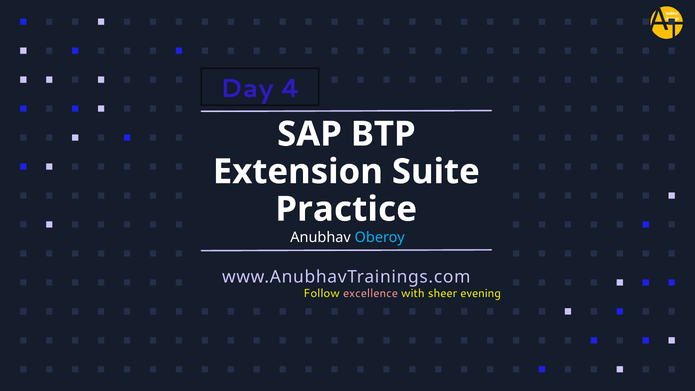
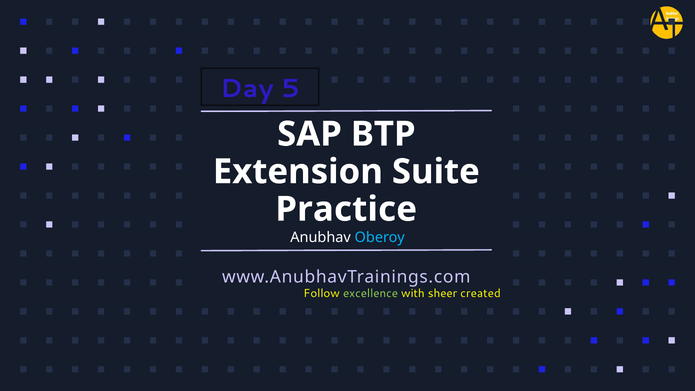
4: 4 -> 5
excellence colour: pink -> light green
evening: evening -> created
